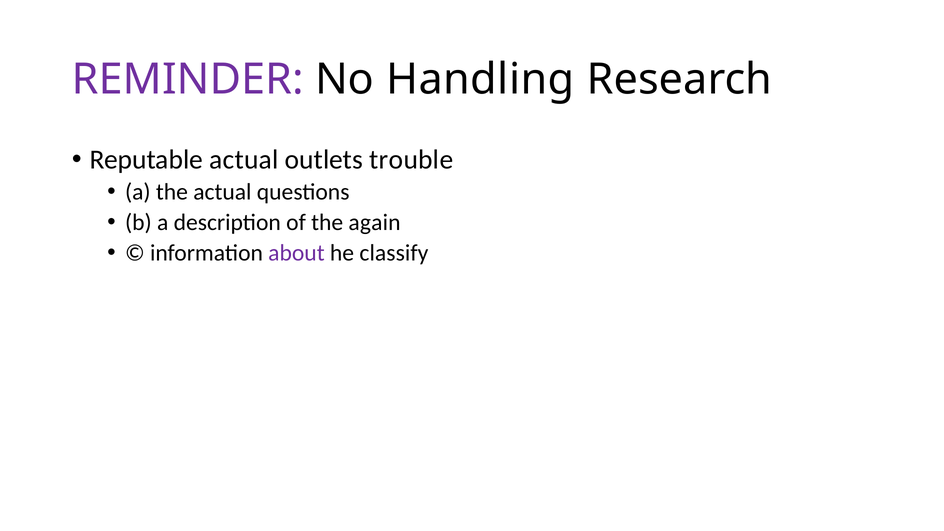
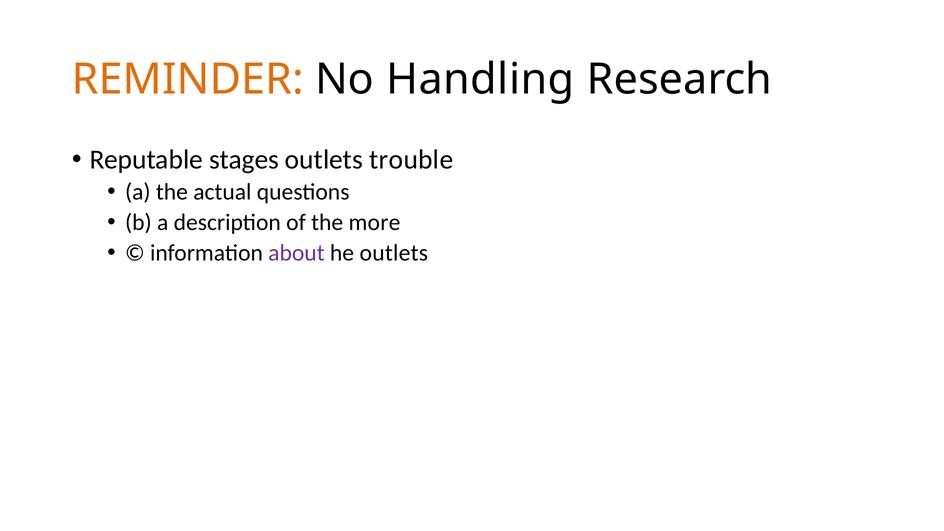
REMINDER colour: purple -> orange
Reputable actual: actual -> stages
again: again -> more
he classify: classify -> outlets
